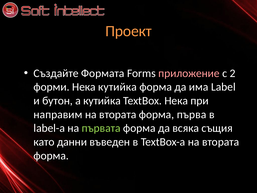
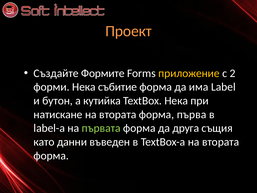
Формата: Формата -> Формите
приложение colour: pink -> yellow
Нека кутийка: кутийка -> събитие
направим: направим -> натискане
всяка: всяка -> друга
